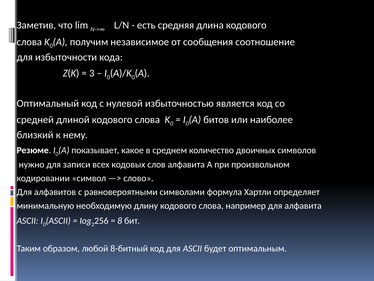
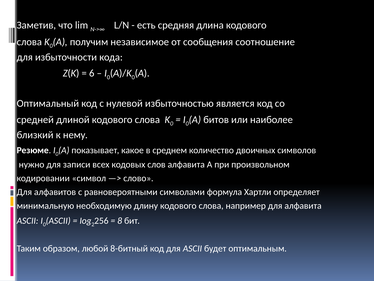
3: 3 -> 6
